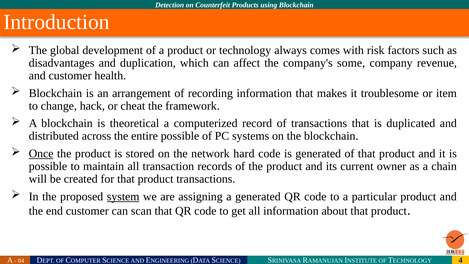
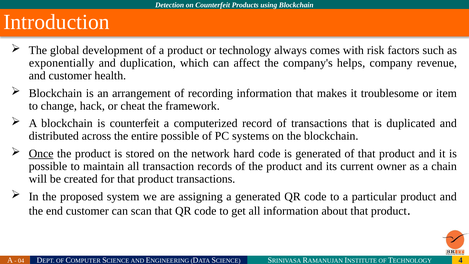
disadvantages: disadvantages -> exponentially
some: some -> helps
is theoretical: theoretical -> counterfeit
system underline: present -> none
